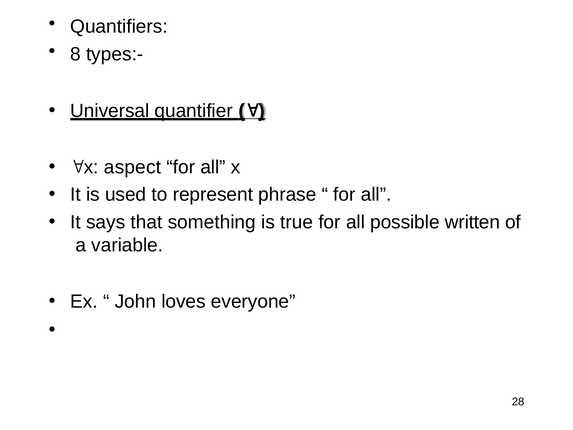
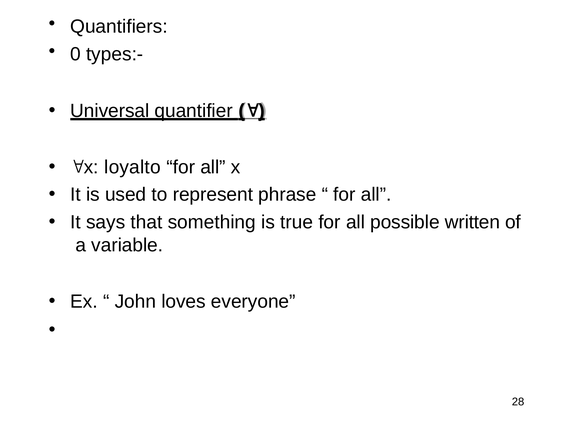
8: 8 -> 0
aspect: aspect -> loyalto
